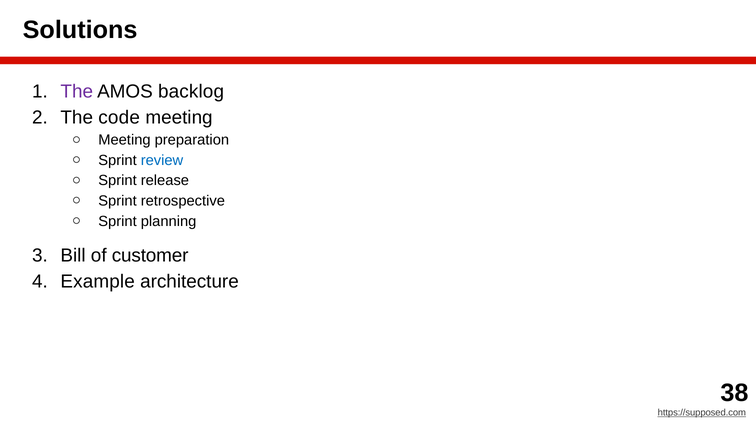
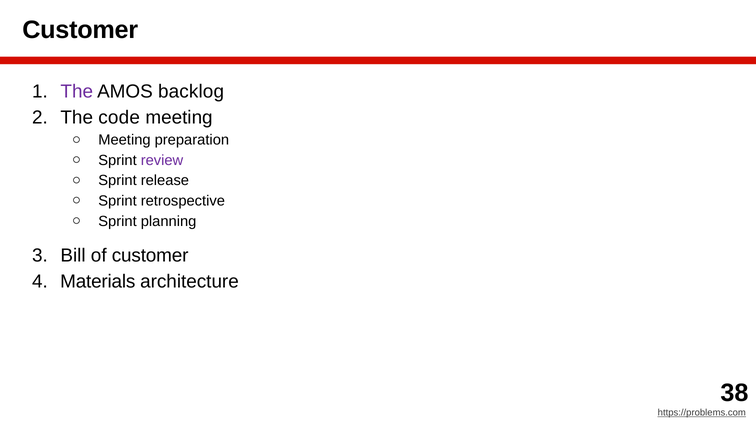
Solutions at (80, 30): Solutions -> Customer
review colour: blue -> purple
Example: Example -> Materials
https://supposed.com: https://supposed.com -> https://problems.com
